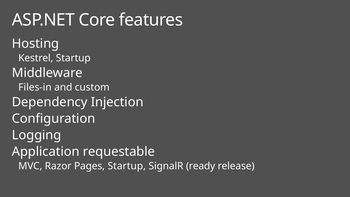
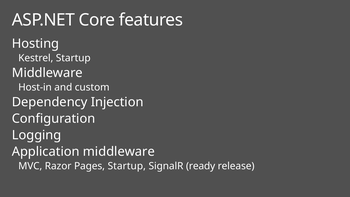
Files-in: Files-in -> Host-in
Application requestable: requestable -> middleware
